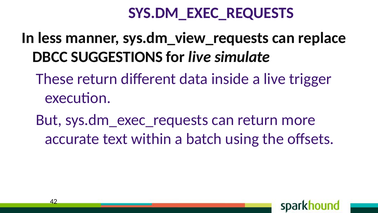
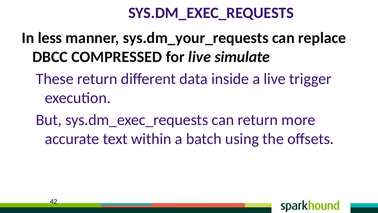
sys.dm_view_requests: sys.dm_view_requests -> sys.dm_your_requests
SUGGESTIONS: SUGGESTIONS -> COMPRESSED
